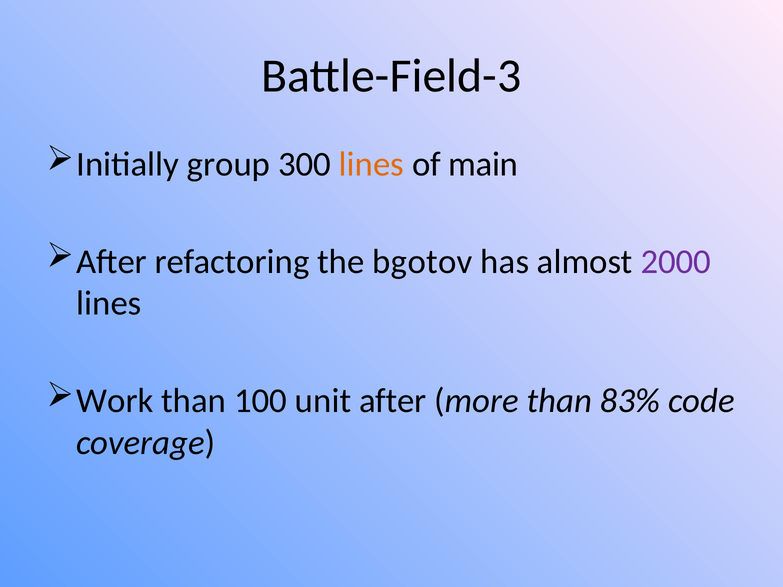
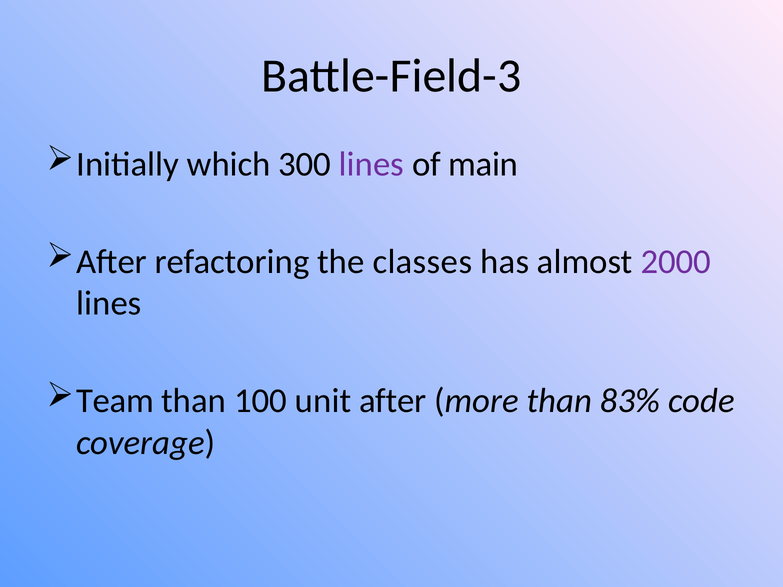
group: group -> which
lines at (371, 164) colour: orange -> purple
bgotov: bgotov -> classes
Work: Work -> Team
